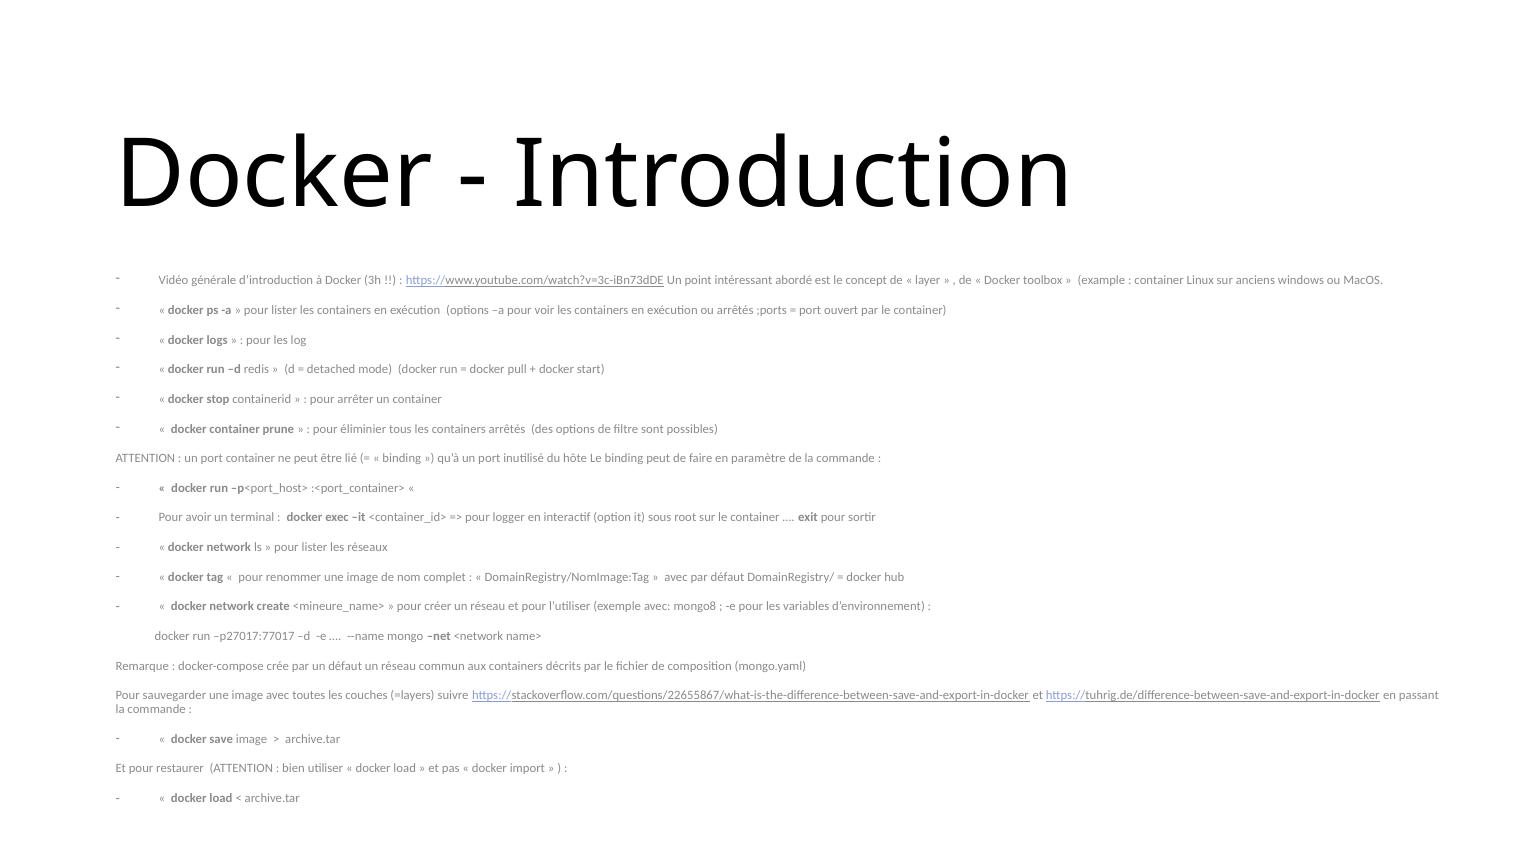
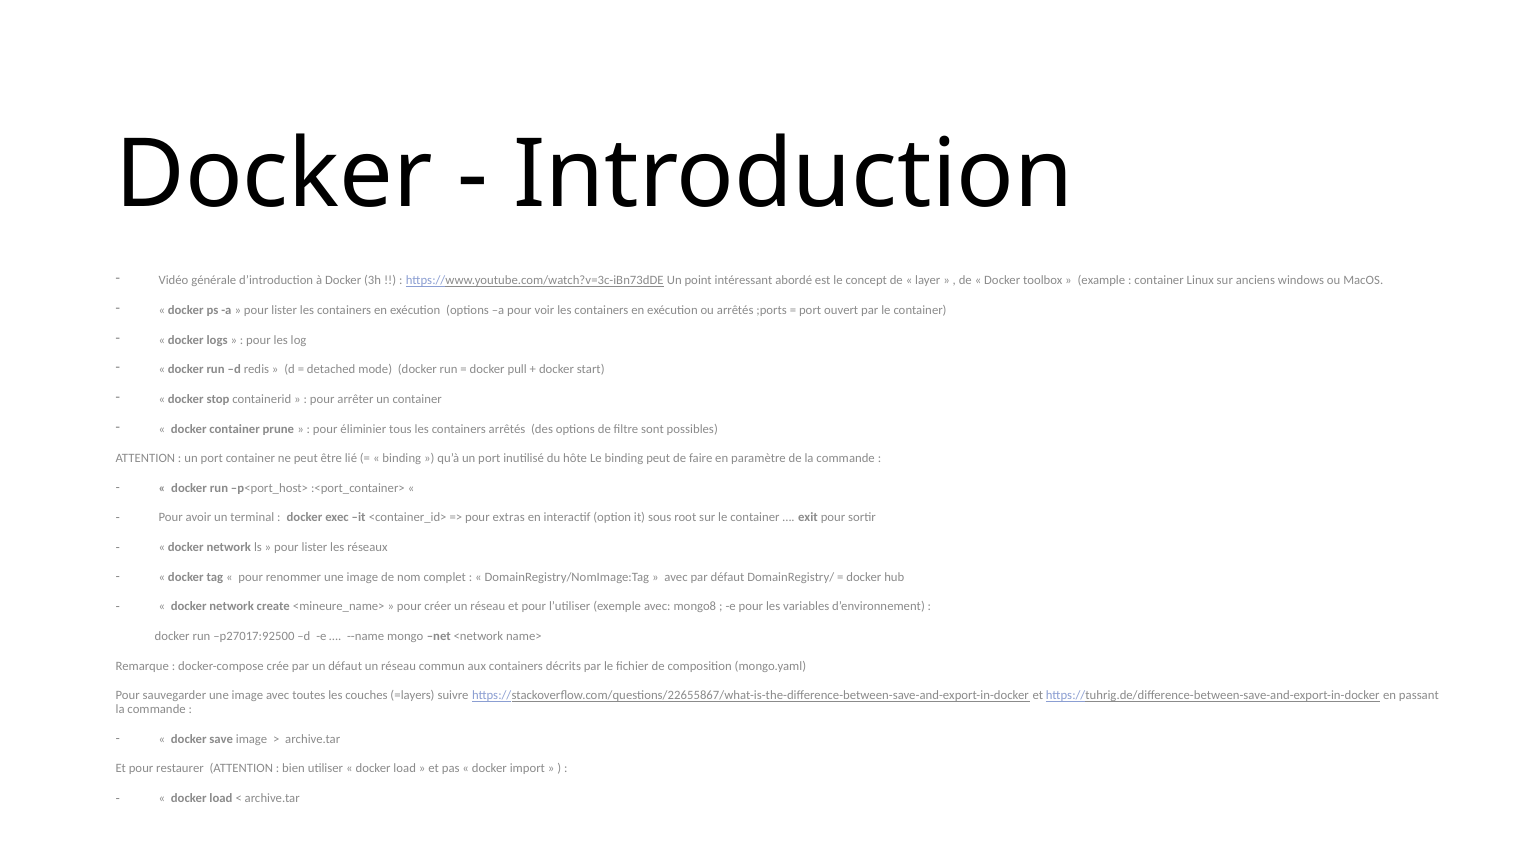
logger: logger -> extras
p27017:77017: p27017:77017 -> p27017:92500
